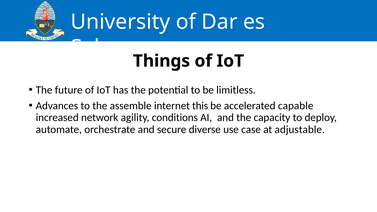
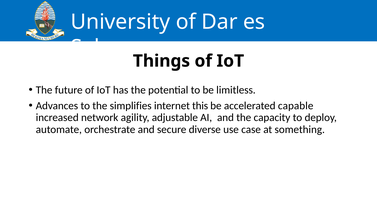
assemble: assemble -> simplifies
conditions: conditions -> adjustable
adjustable: adjustable -> something
